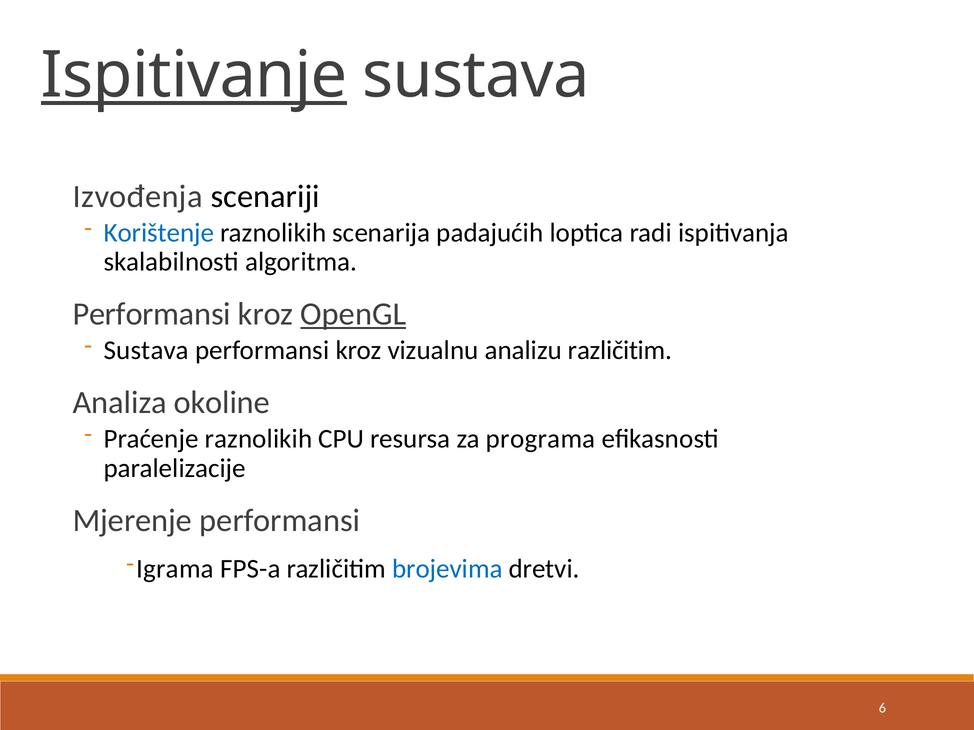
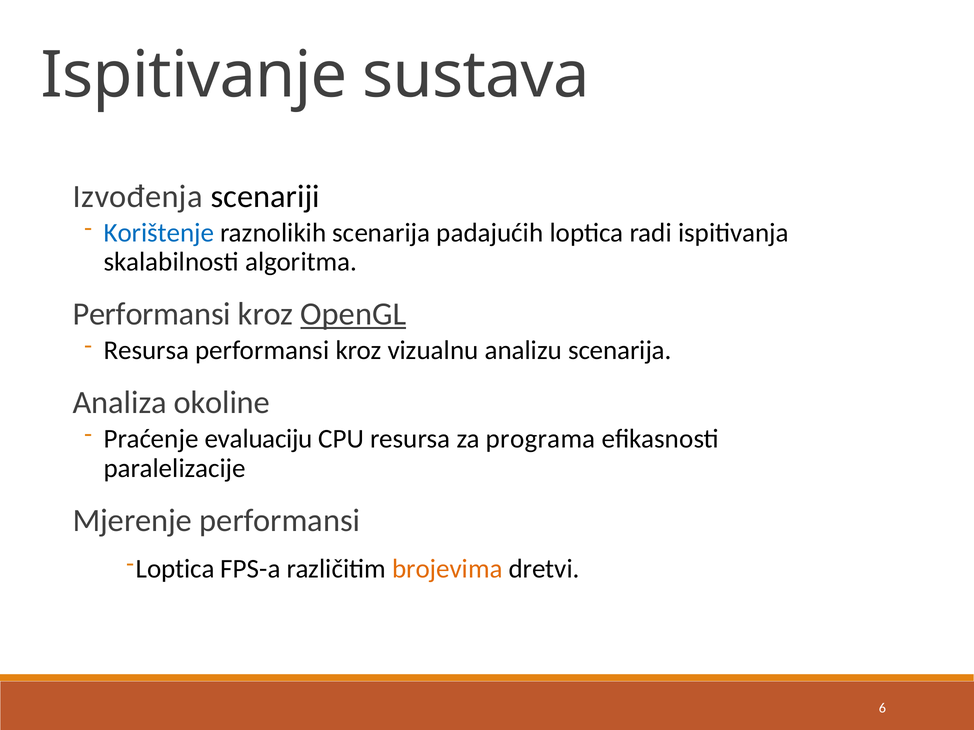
Ispitivanje underline: present -> none
Sustava at (146, 351): Sustava -> Resursa
analizu različitim: različitim -> scenarija
Praćenje raznolikih: raznolikih -> evaluaciju
Igrama at (175, 569): Igrama -> Loptica
brojevima colour: blue -> orange
